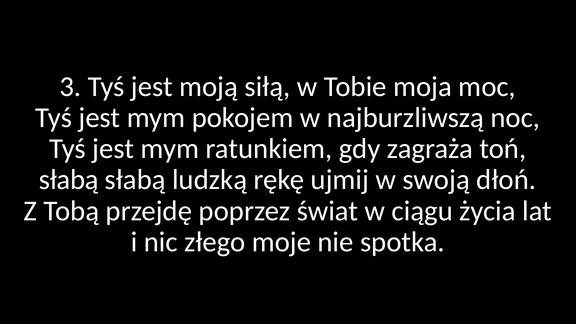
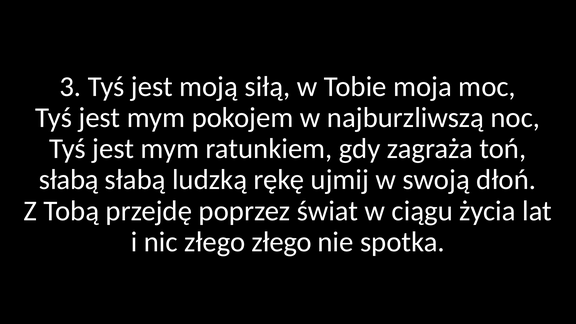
złego moje: moje -> złego
